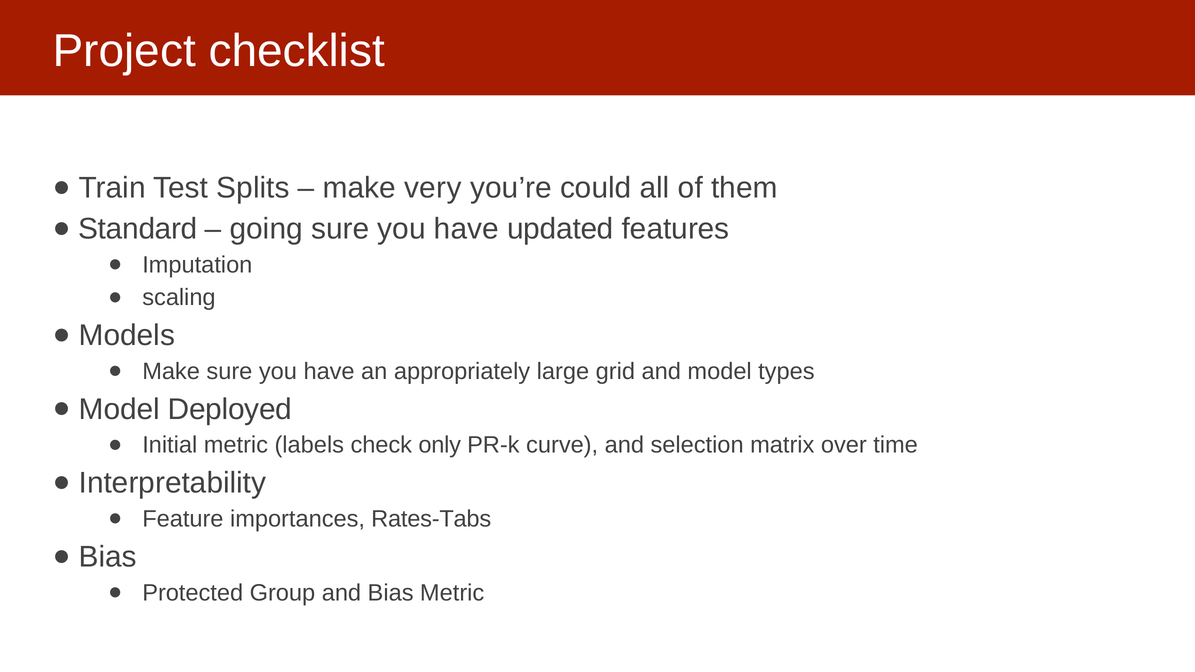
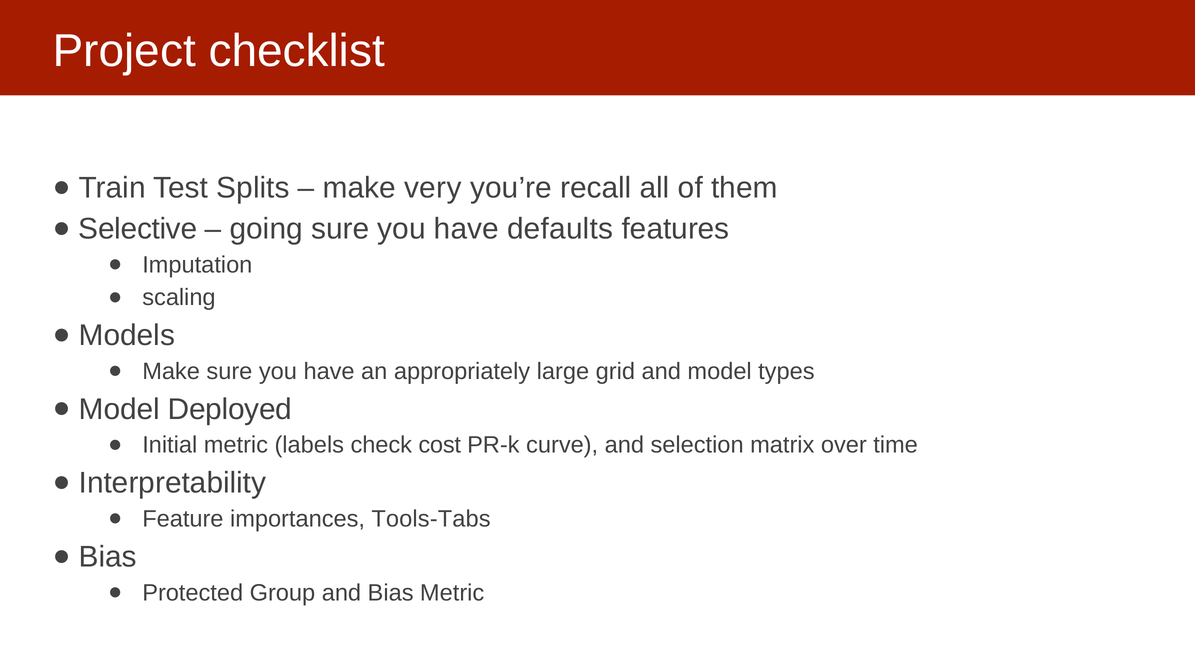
could: could -> recall
Standard: Standard -> Selective
updated: updated -> defaults
only: only -> cost
Rates-Tabs: Rates-Tabs -> Tools-Tabs
